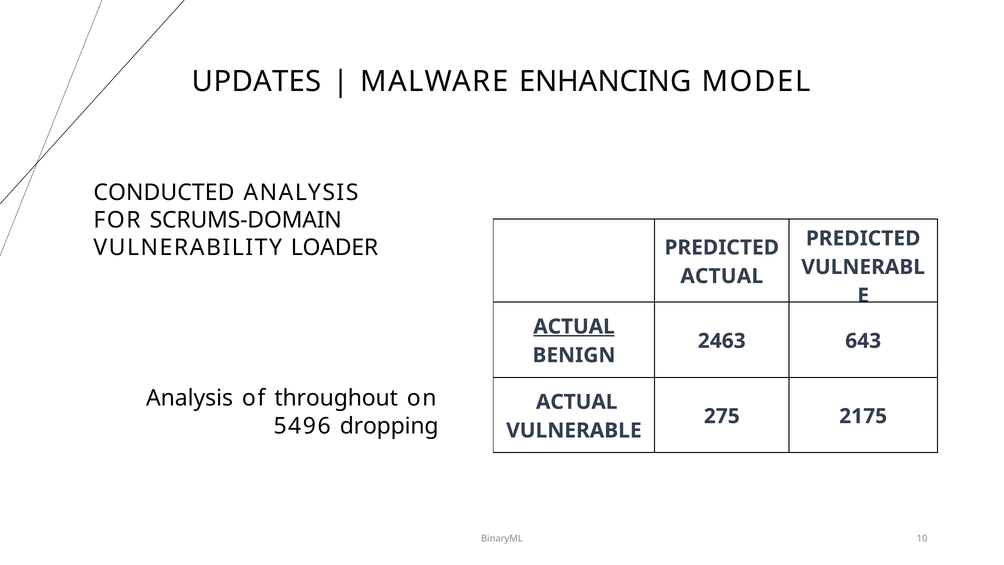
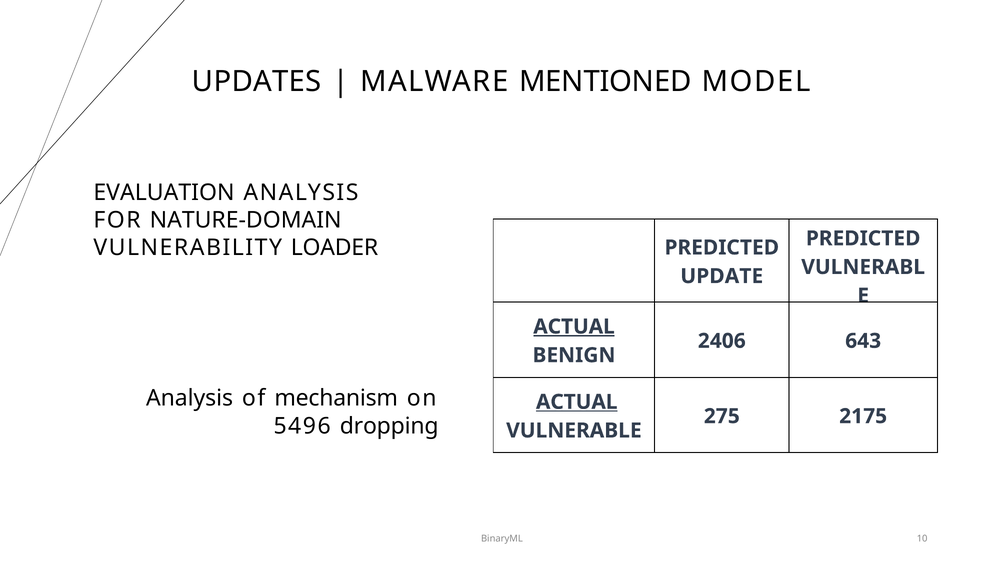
ENHANCING: ENHANCING -> MENTIONED
CONDUCTED: CONDUCTED -> EVALUATION
SCRUMS-DOMAIN: SCRUMS-DOMAIN -> NATURE-DOMAIN
ACTUAL at (722, 276): ACTUAL -> UPDATE
2463: 2463 -> 2406
throughout: throughout -> mechanism
ACTUAL at (577, 402) underline: none -> present
